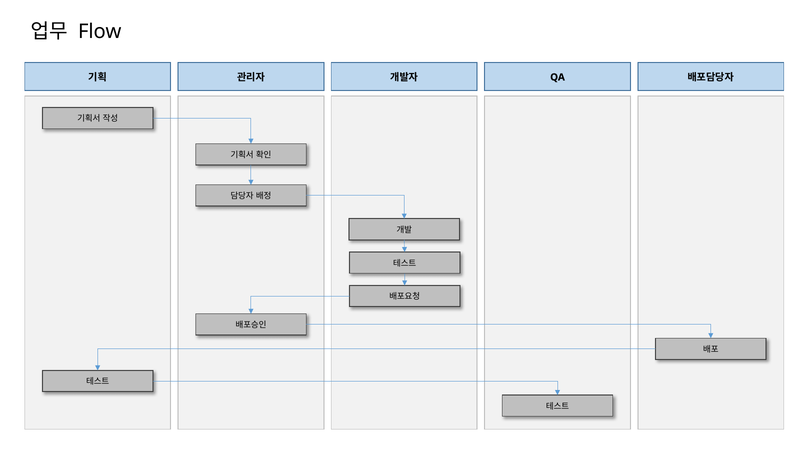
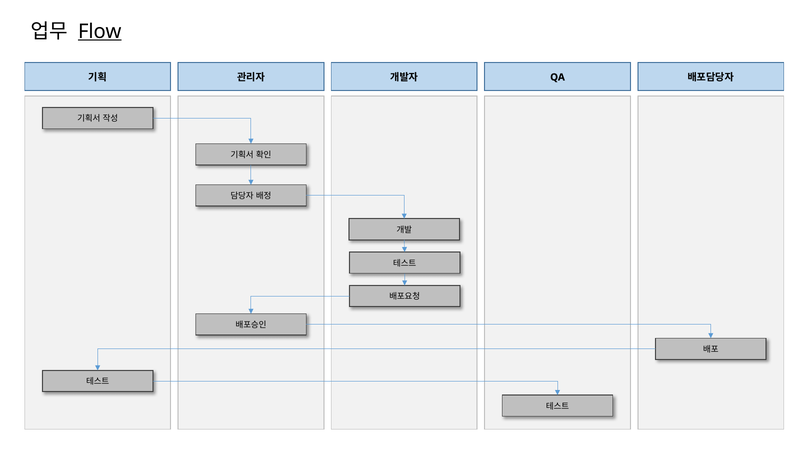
Flow underline: none -> present
